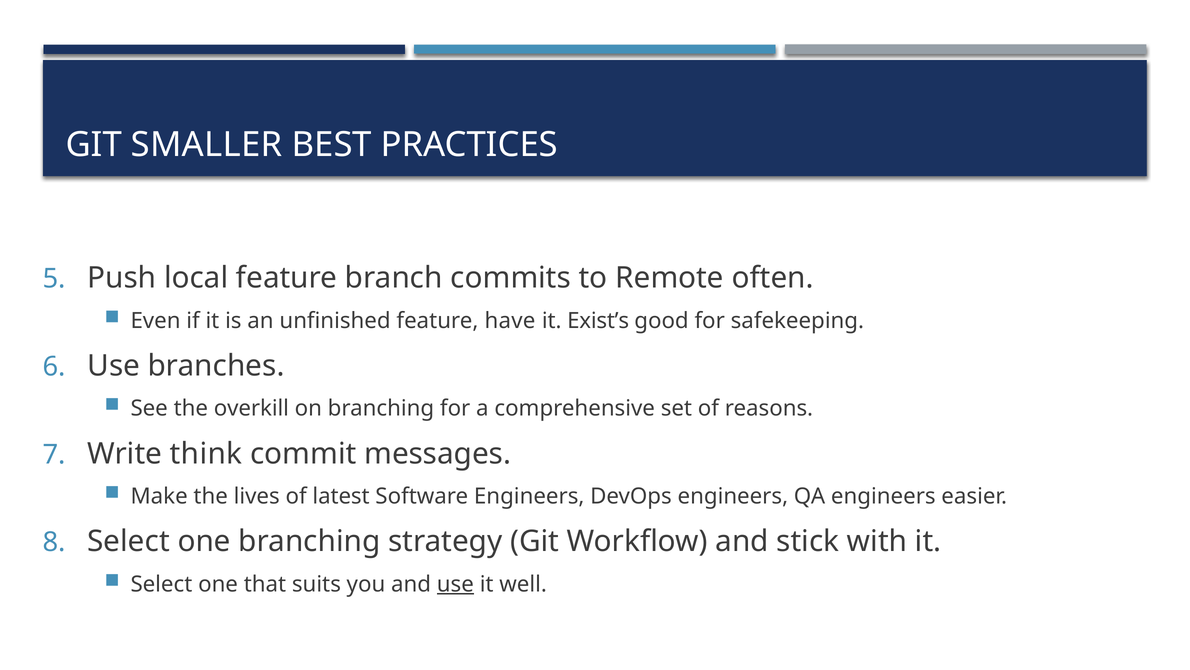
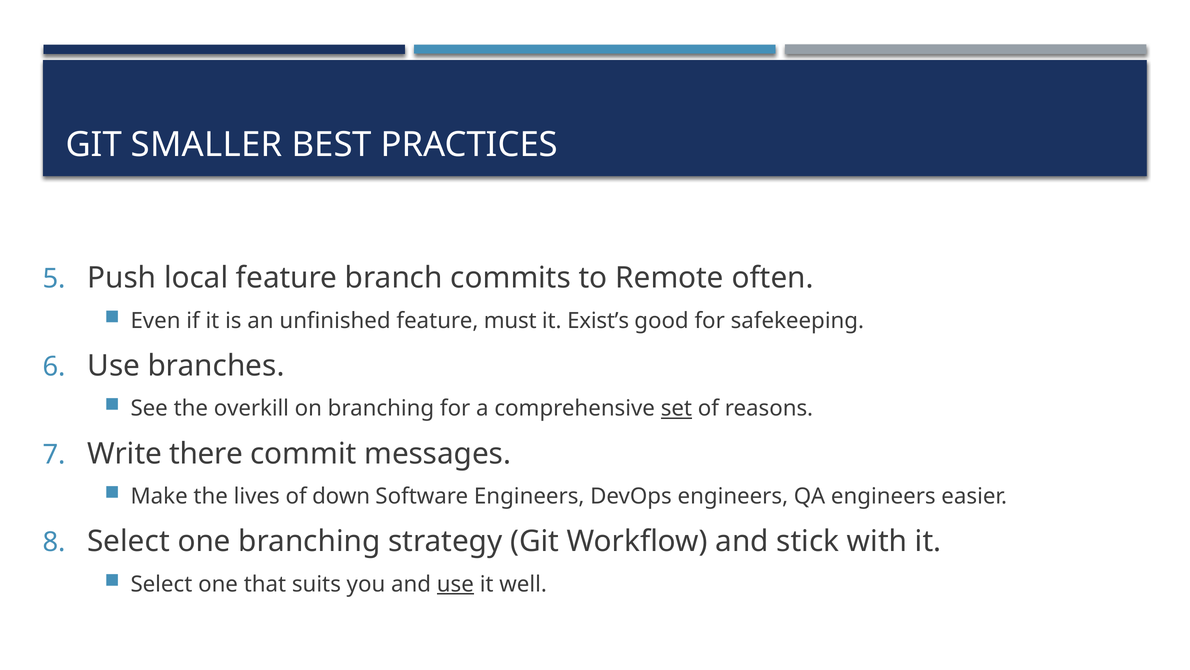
have: have -> must
set underline: none -> present
think: think -> there
latest: latest -> down
